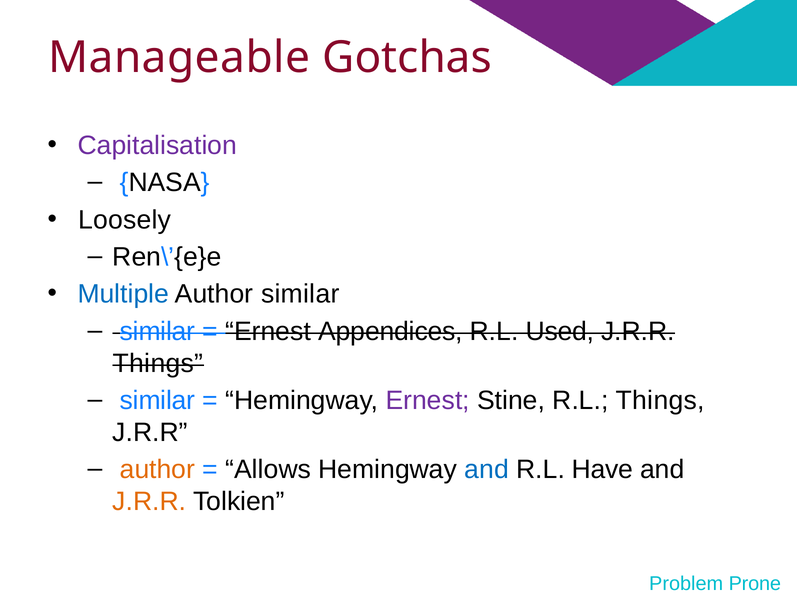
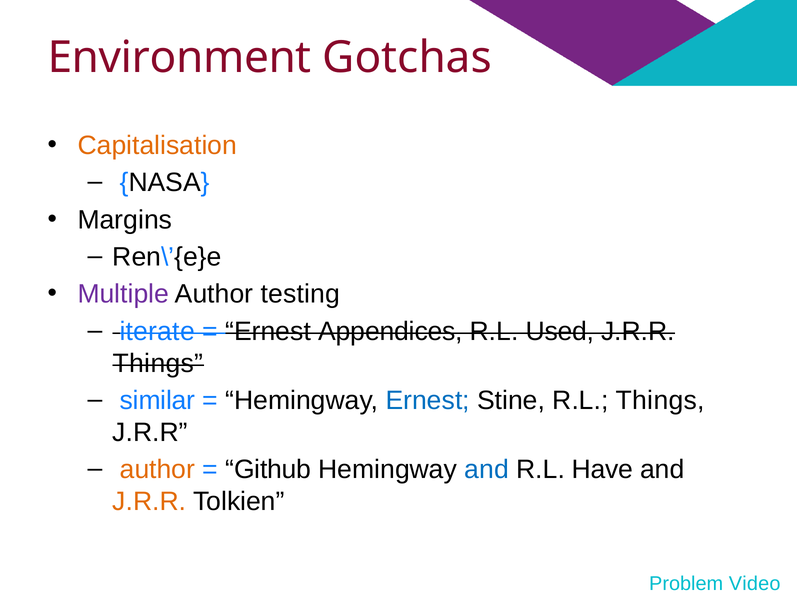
Manageable: Manageable -> Environment
Capitalisation colour: purple -> orange
Loosely: Loosely -> Margins
Multiple colour: blue -> purple
Author similar: similar -> testing
similar at (158, 331): similar -> iterate
Ernest at (428, 400) colour: purple -> blue
Allows: Allows -> Github
Prone: Prone -> Video
